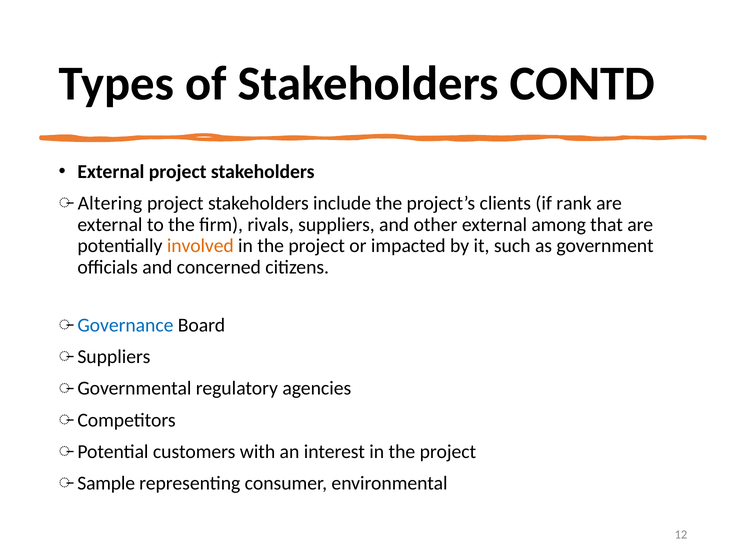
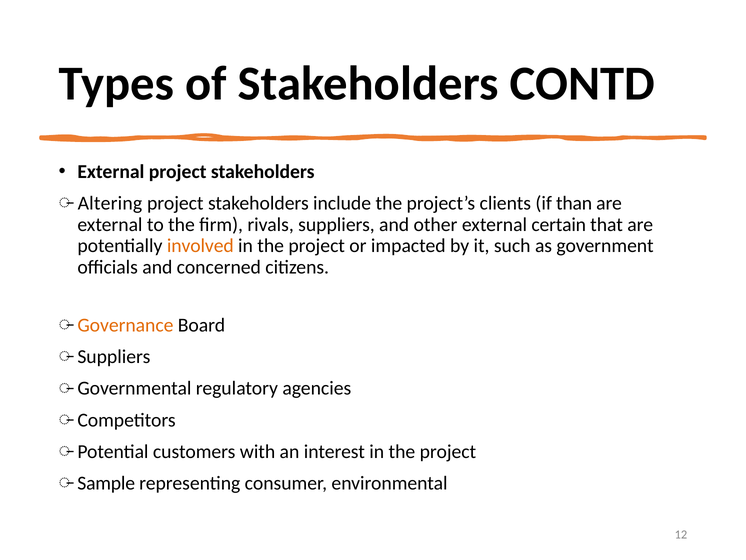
rank: rank -> than
among: among -> certain
Governance colour: blue -> orange
